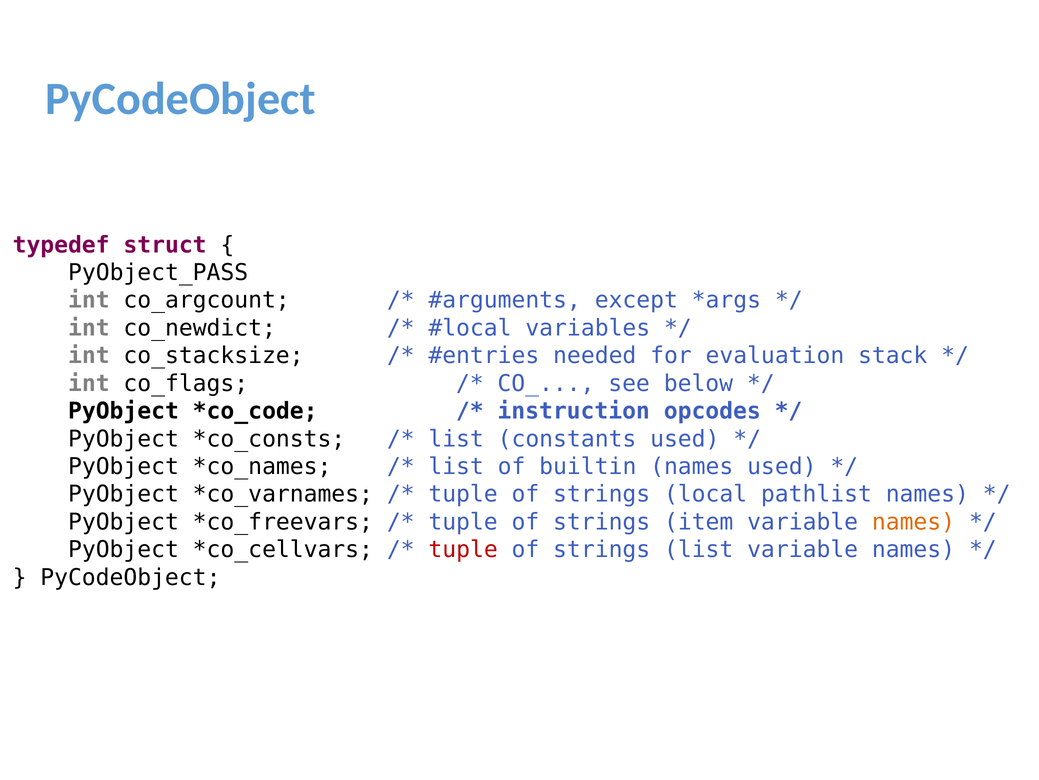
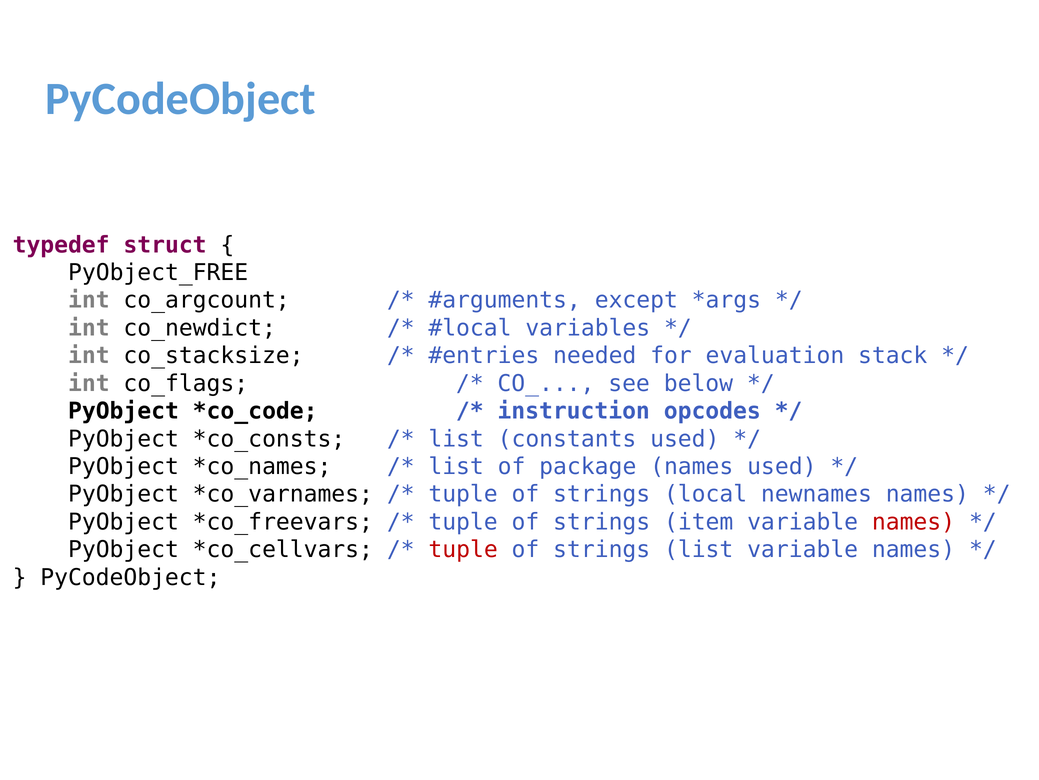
PyObject_PASS: PyObject_PASS -> PyObject_FREE
builtin: builtin -> package
pathlist: pathlist -> newnames
names at (914, 522) colour: orange -> red
